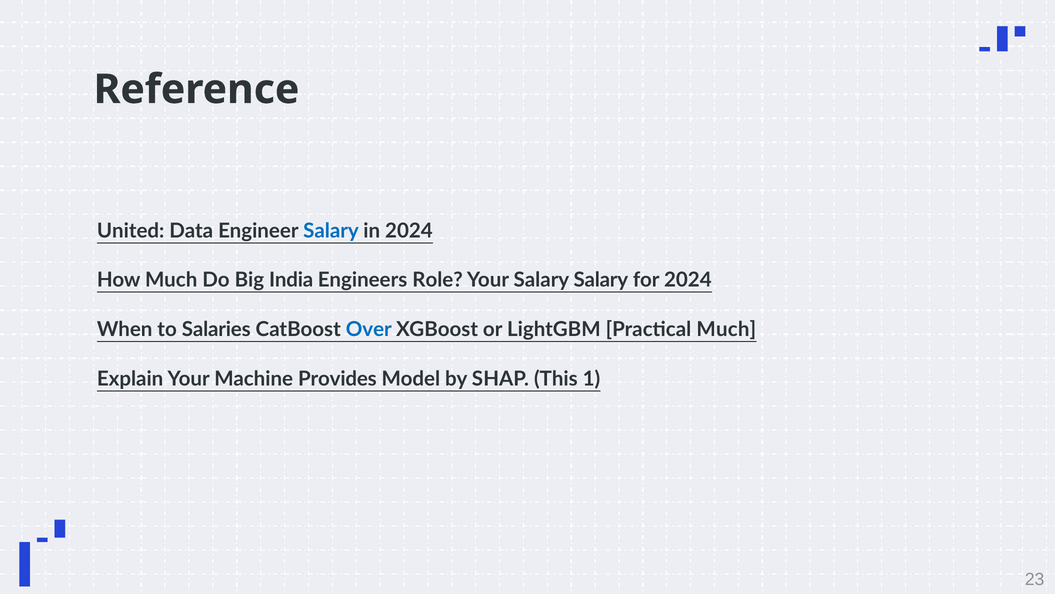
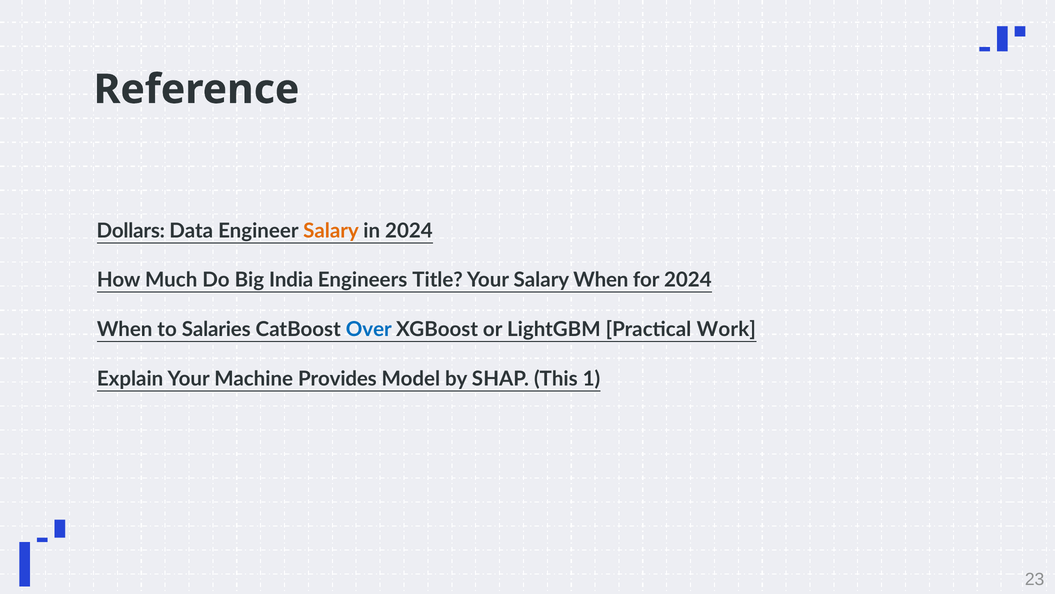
United: United -> Dollars
Salary at (331, 231) colour: blue -> orange
Role: Role -> Title
Salary Salary: Salary -> When
Practical Much: Much -> Work
